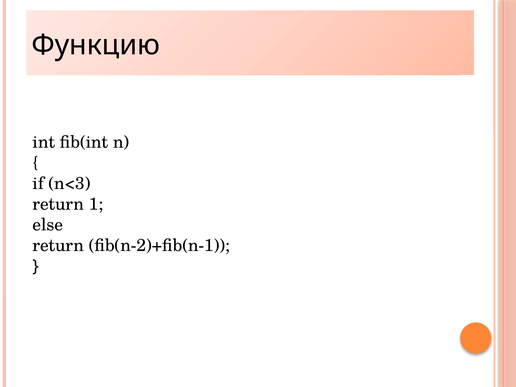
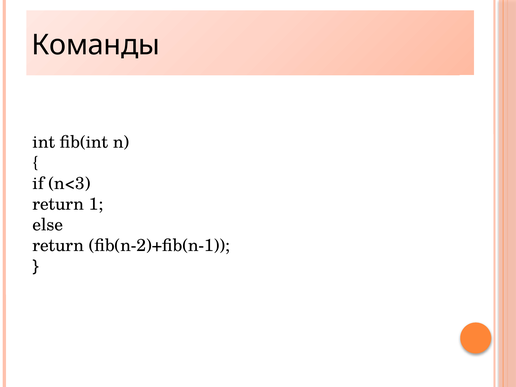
Функцию: Функцию -> Команды
